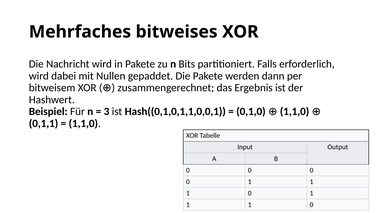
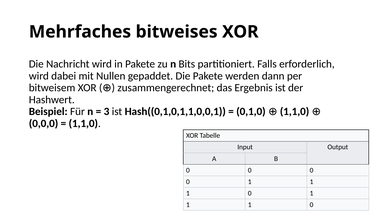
0,1,1: 0,1,1 -> 0,0,0
